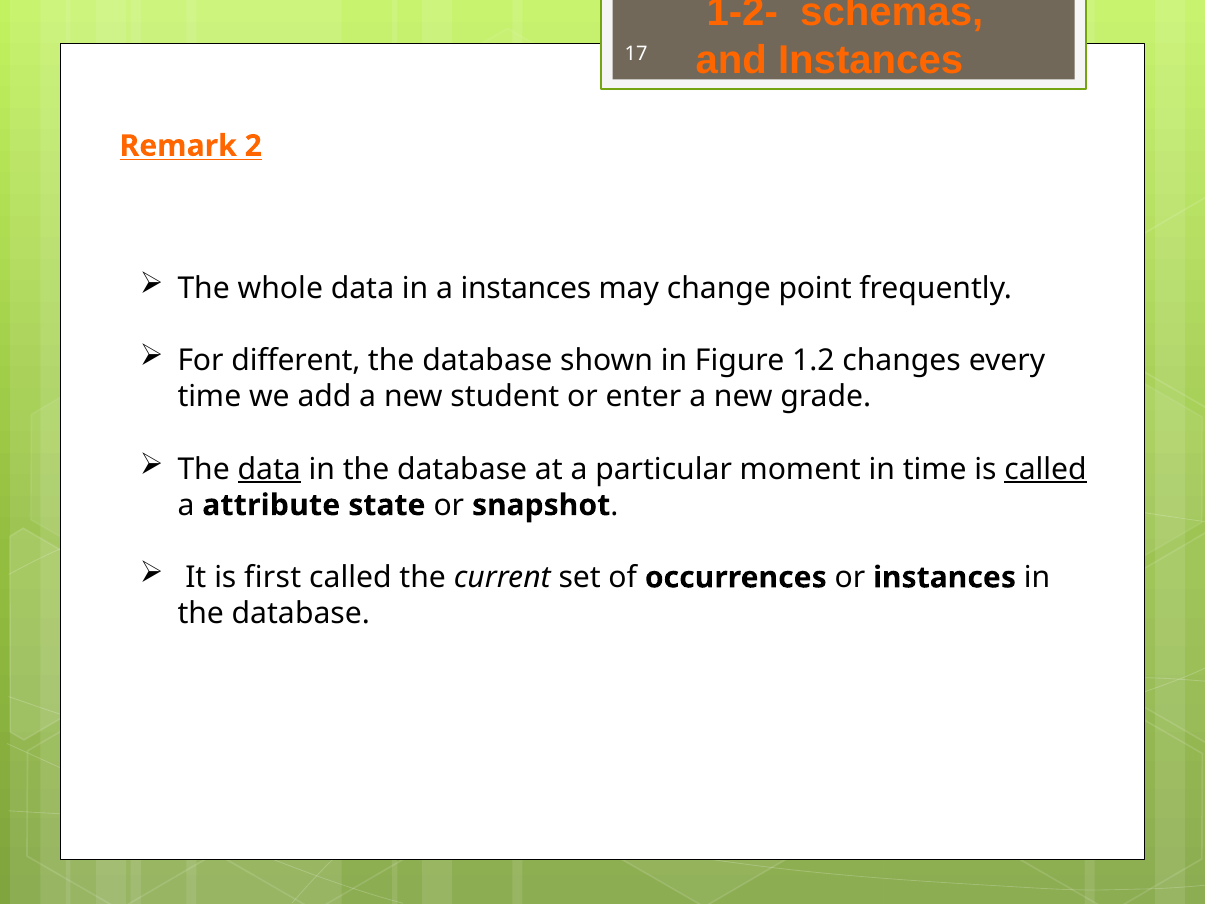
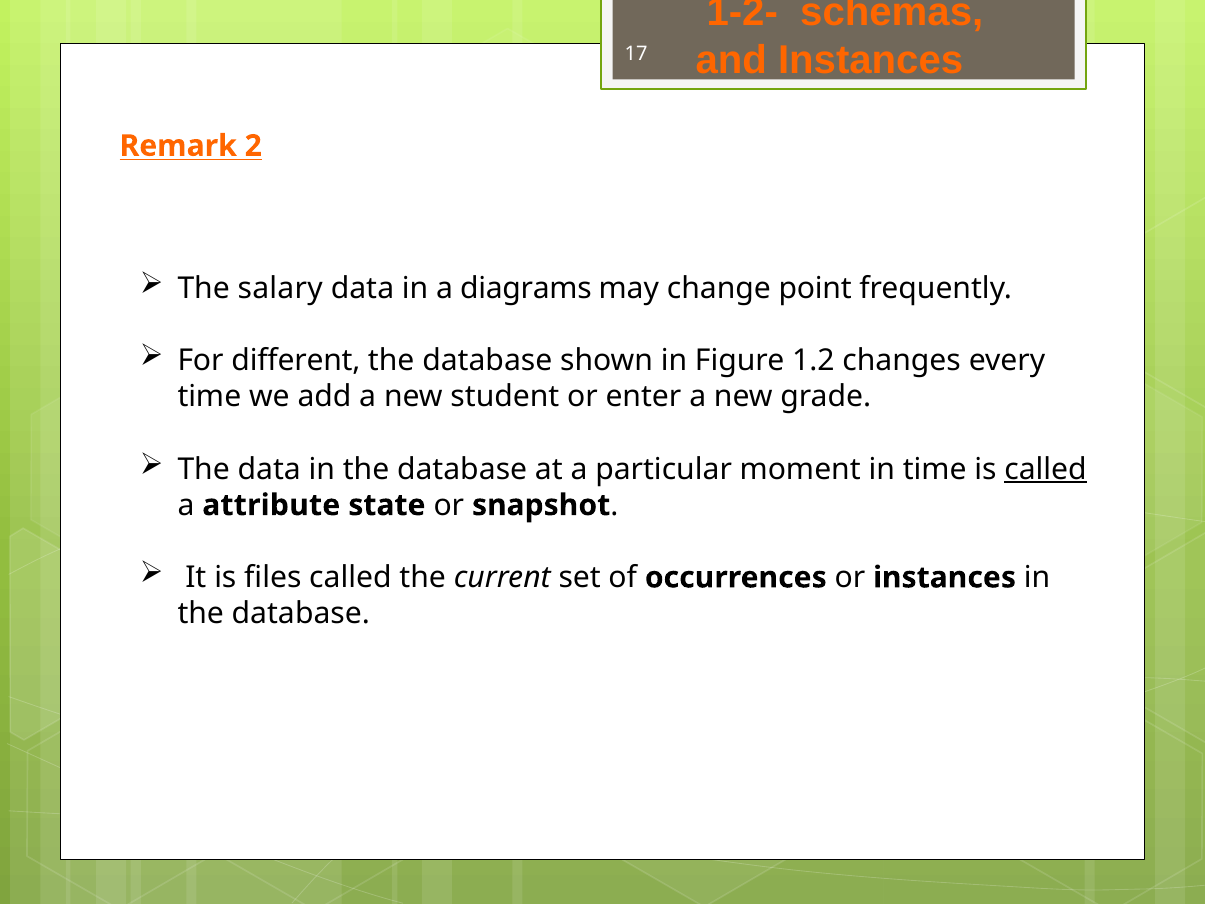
whole: whole -> salary
a instances: instances -> diagrams
data at (269, 469) underline: present -> none
first: first -> files
